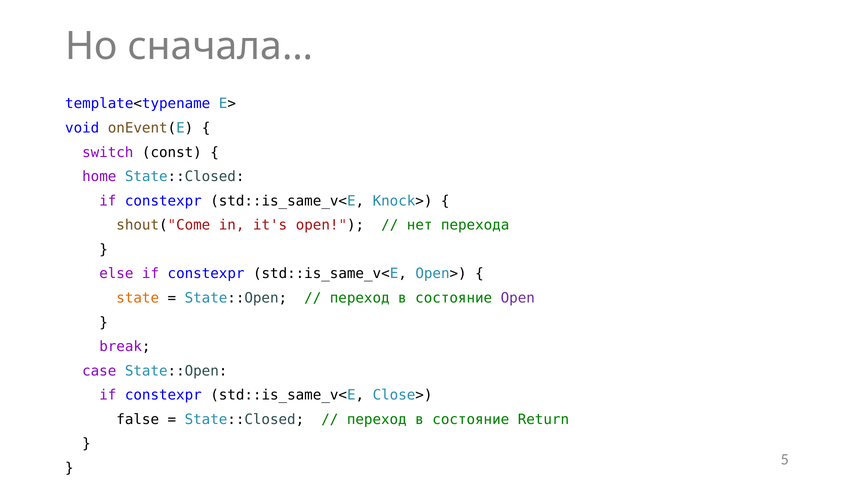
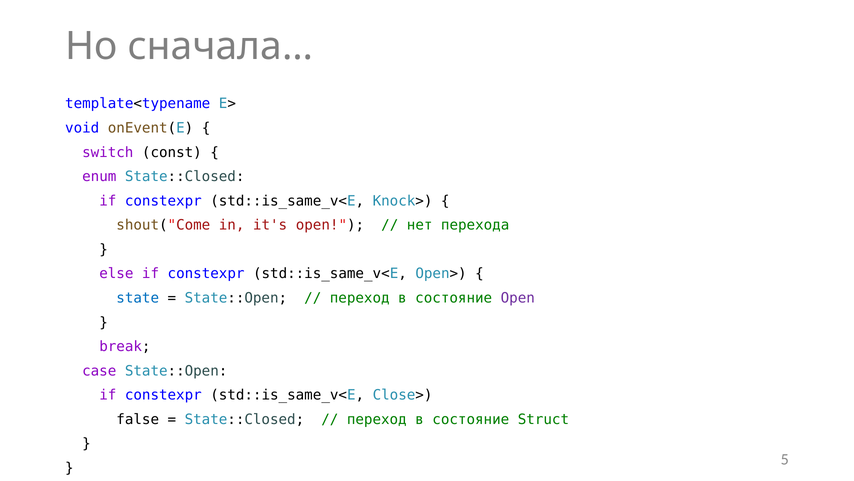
home: home -> enum
state colour: orange -> blue
Return: Return -> Struct
